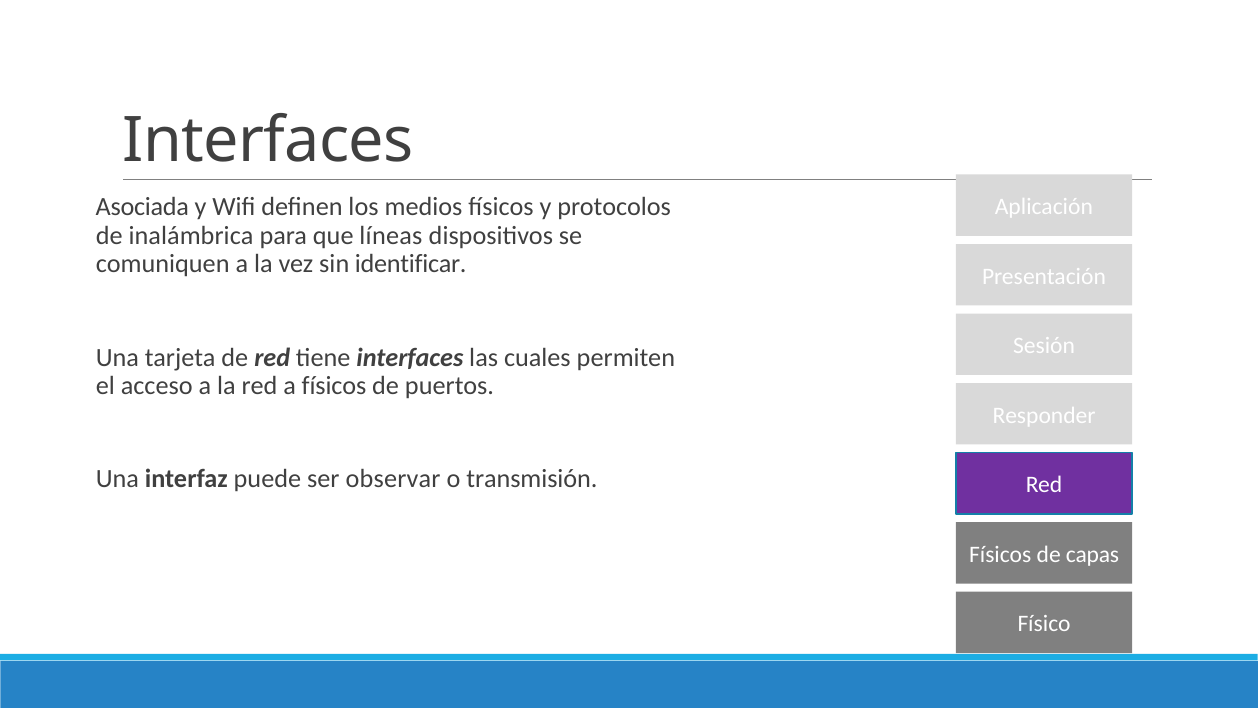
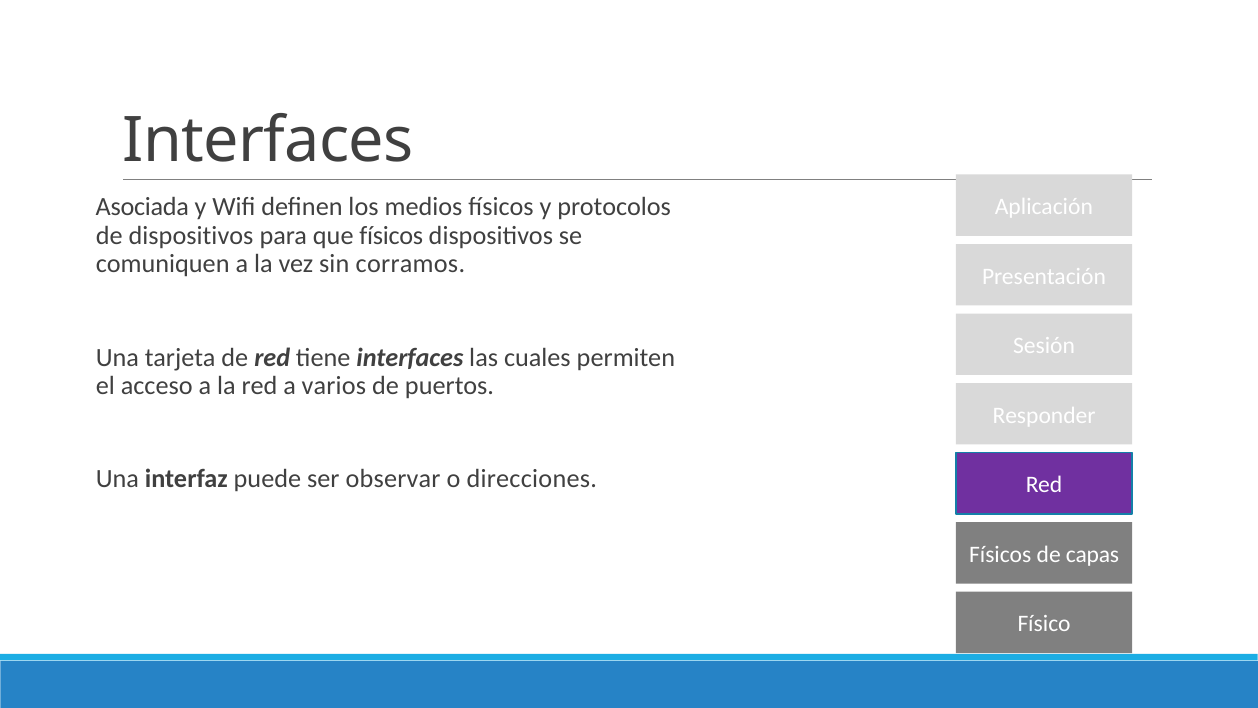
de inalámbrica: inalámbrica -> dispositivos
que líneas: líneas -> físicos
identificar: identificar -> corramos
a físicos: físicos -> varios
transmisión: transmisión -> direcciones
